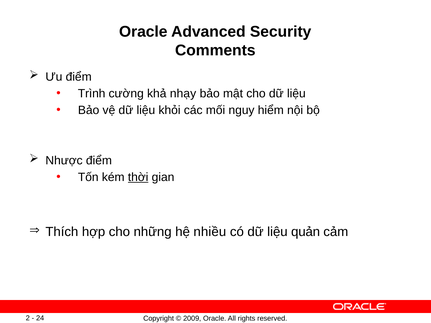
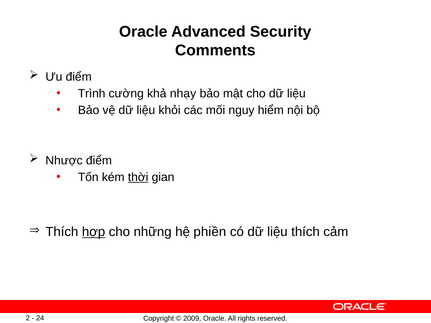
hợp underline: none -> present
nhiều: nhiều -> phiền
liệu quản: quản -> thích
